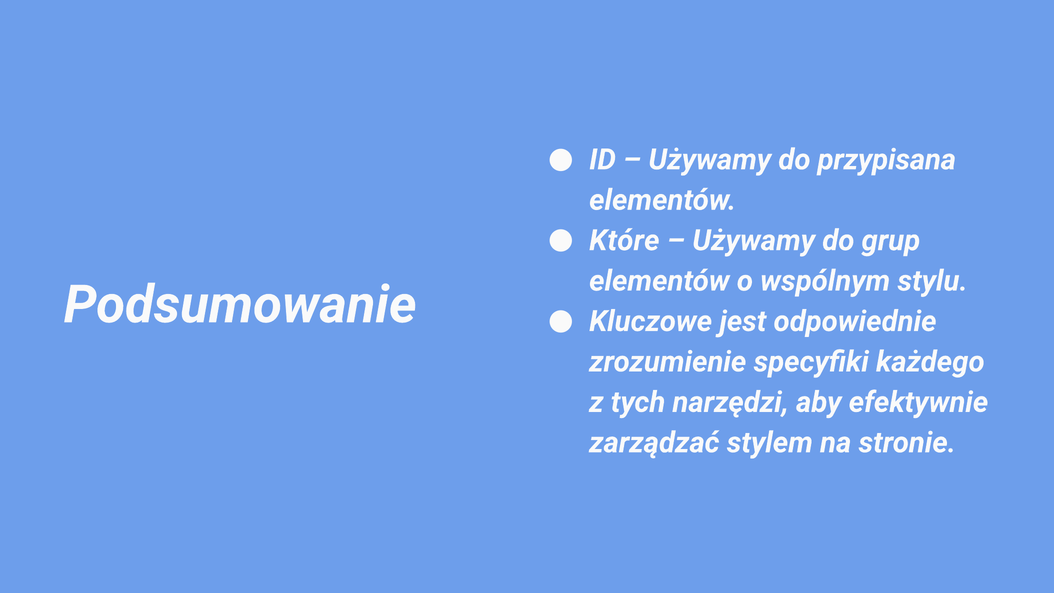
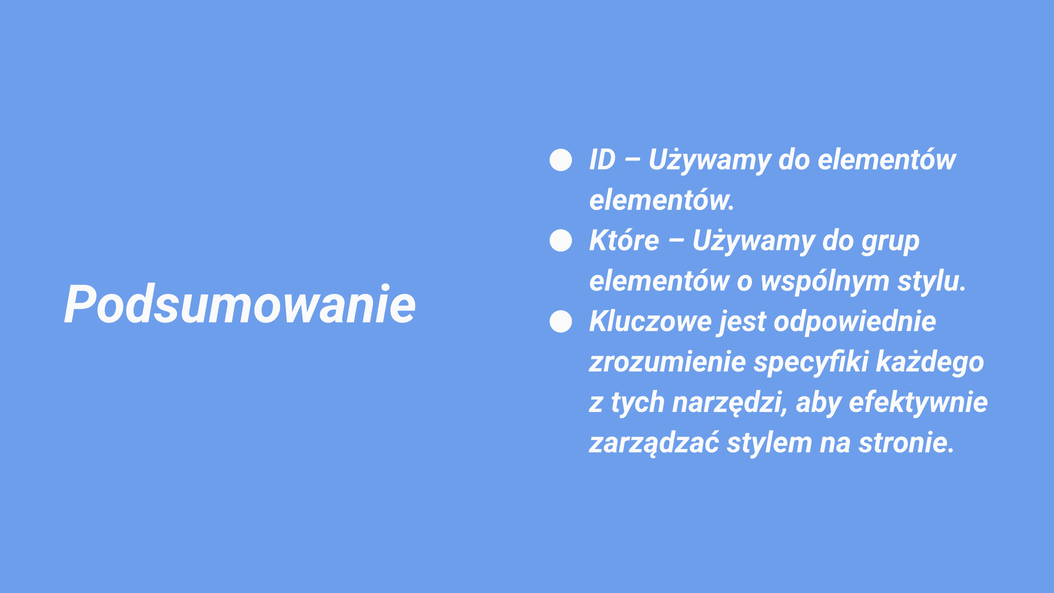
do przypisana: przypisana -> elementów
